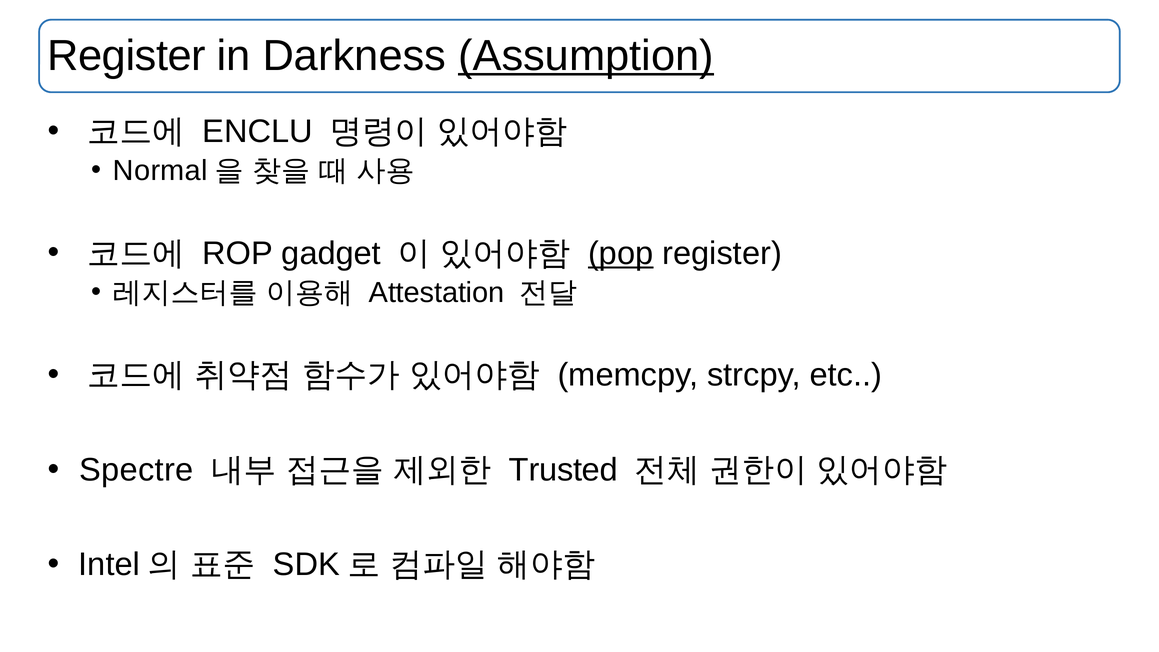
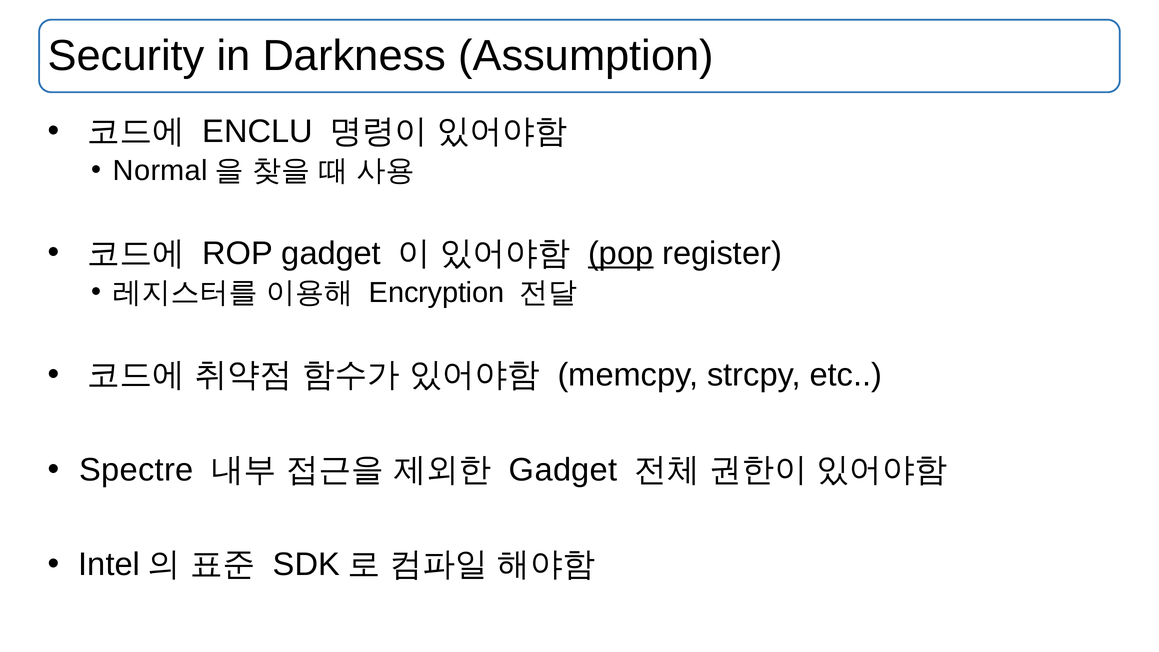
Register at (126, 56): Register -> Security
Assumption underline: present -> none
Attestation: Attestation -> Encryption
Trusted at (563, 470): Trusted -> Gadget
